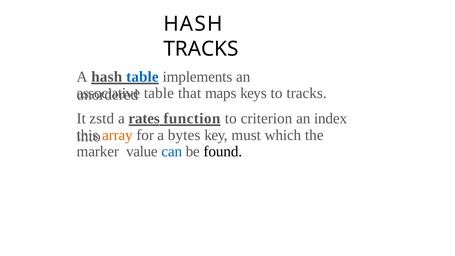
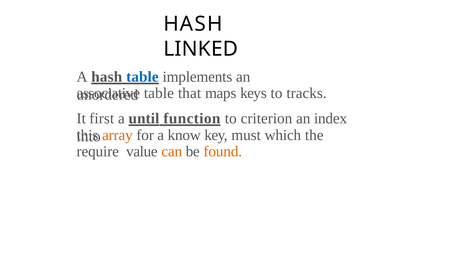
TRACKS at (201, 49): TRACKS -> LINKED
zstd: zstd -> first
rates: rates -> until
bytes: bytes -> know
marker: marker -> require
can colour: blue -> orange
found colour: black -> orange
